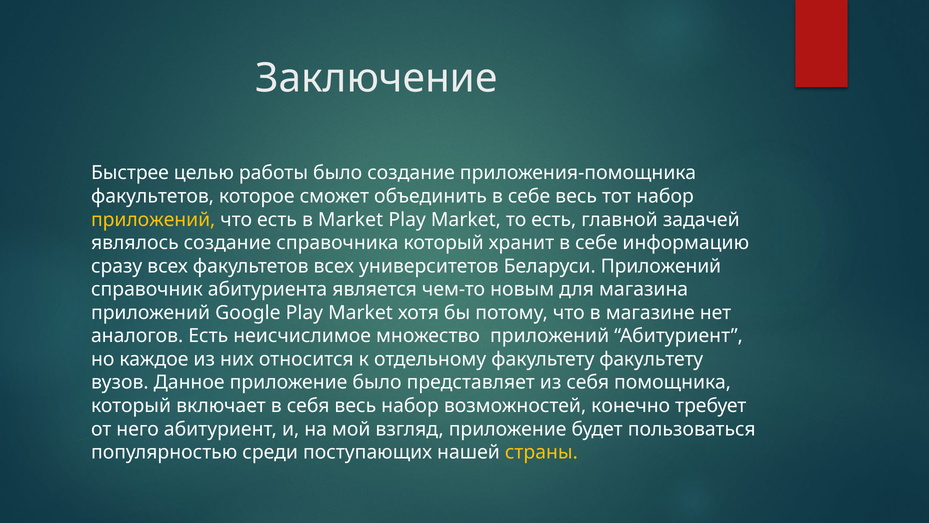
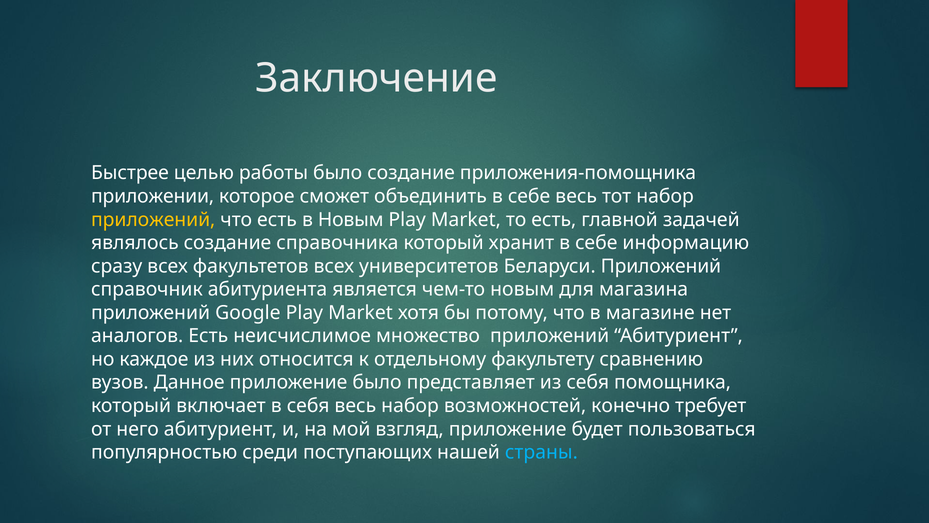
факультетов at (153, 196): факультетов -> приложении
в Market: Market -> Новым
факультету факультету: факультету -> сравнению
страны colour: yellow -> light blue
